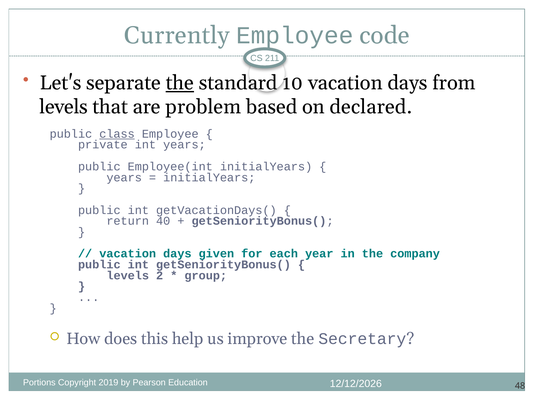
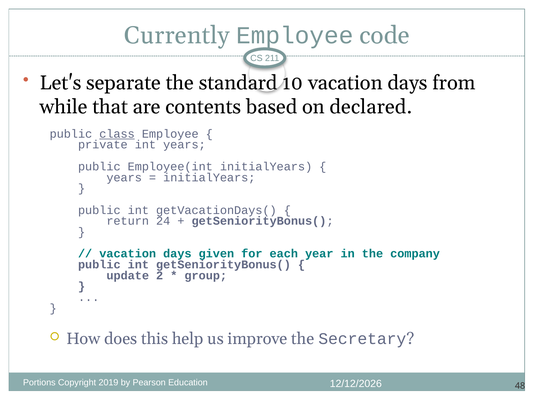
the at (180, 83) underline: present -> none
levels at (64, 107): levels -> while
problem: problem -> contents
40: 40 -> 24
levels at (128, 276): levels -> update
